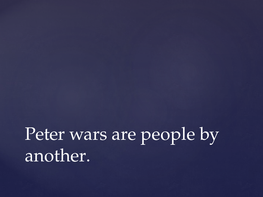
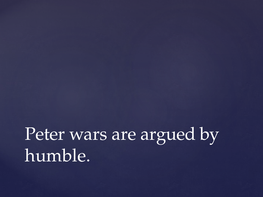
people: people -> argued
another: another -> humble
